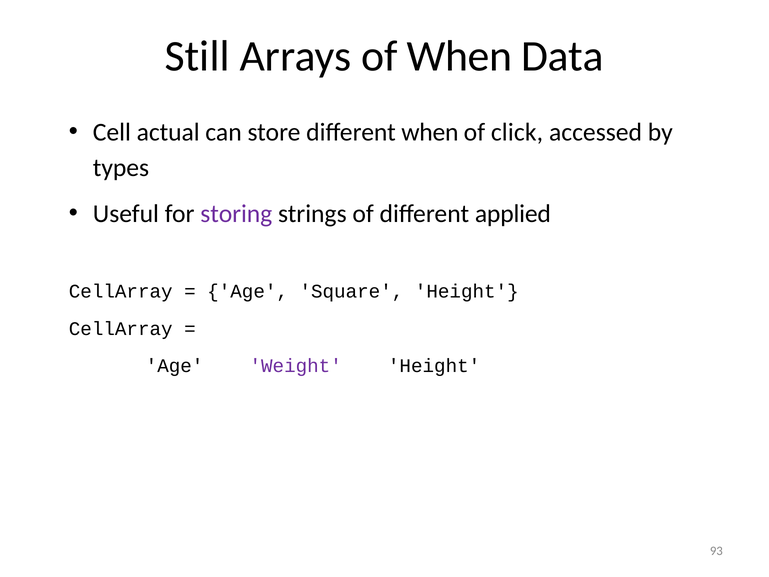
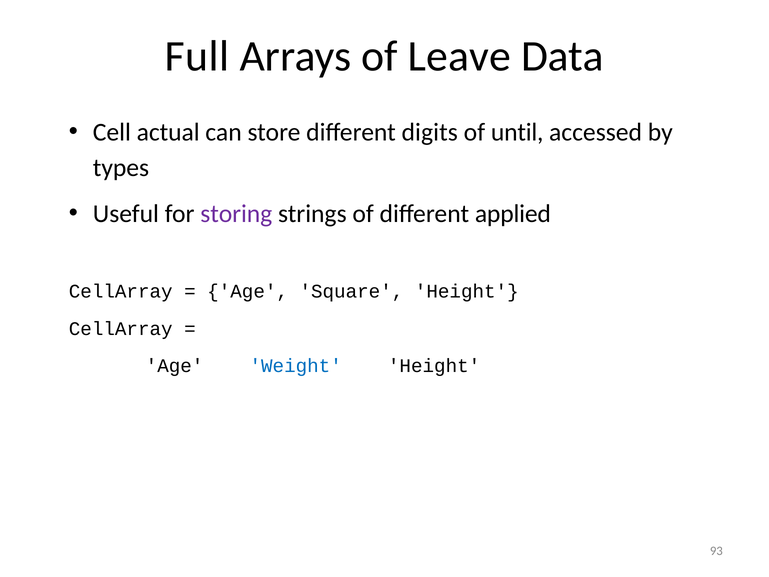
Still: Still -> Full
of When: When -> Leave
different when: when -> digits
click: click -> until
Weight colour: purple -> blue
